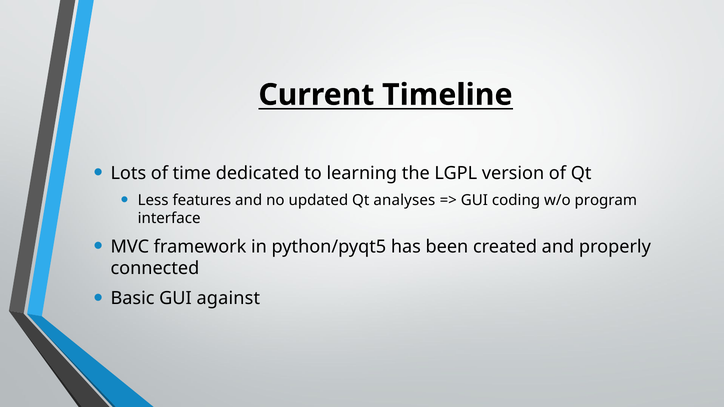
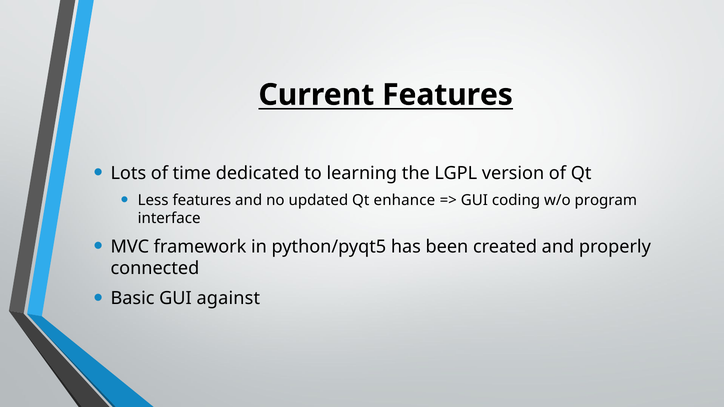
Current Timeline: Timeline -> Features
analyses: analyses -> enhance
